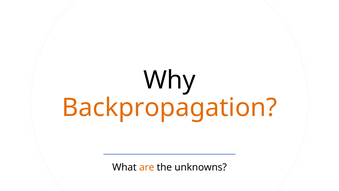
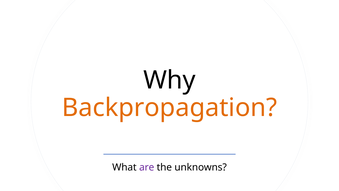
are colour: orange -> purple
